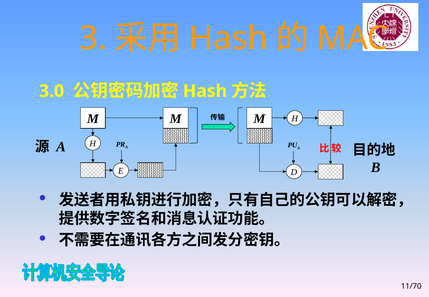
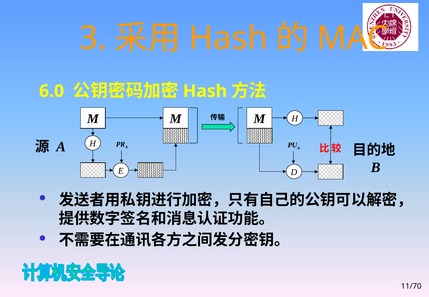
3.0: 3.0 -> 6.0
